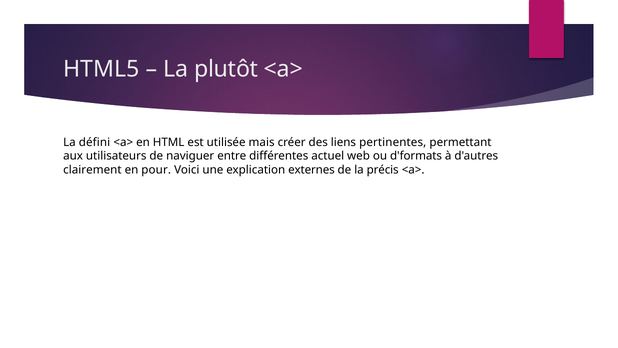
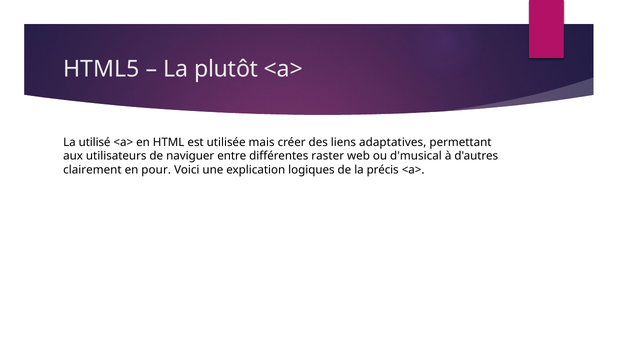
défini: défini -> utilisé
pertinentes: pertinentes -> adaptatives
actuel: actuel -> raster
d'formats: d'formats -> d'musical
externes: externes -> logiques
